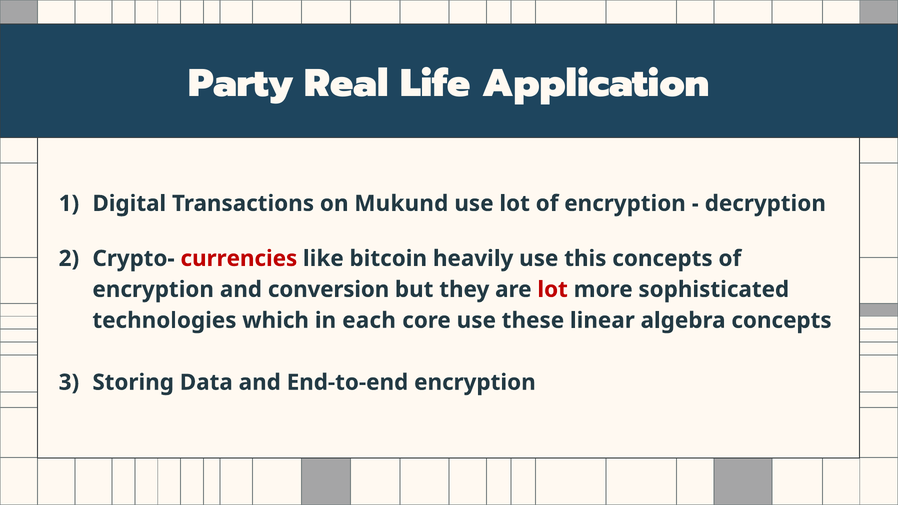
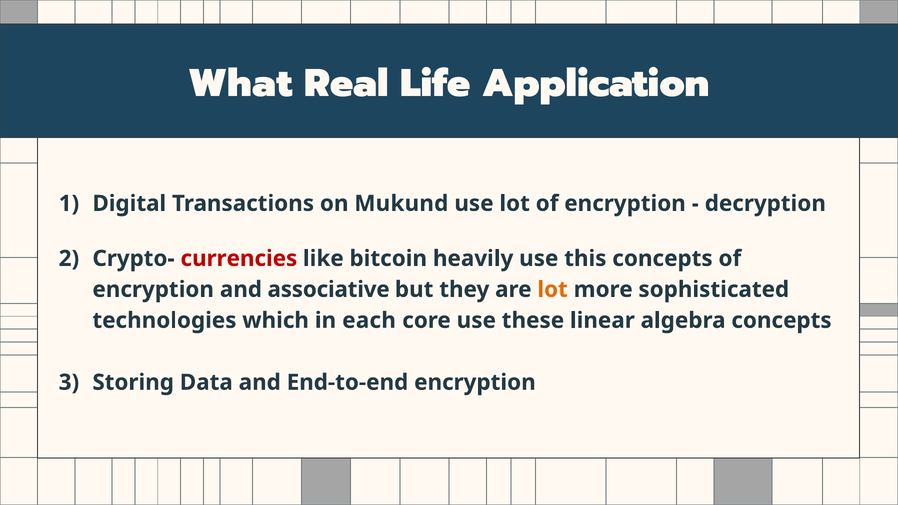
Party: Party -> What
conversion: conversion -> associative
lot at (553, 290) colour: red -> orange
